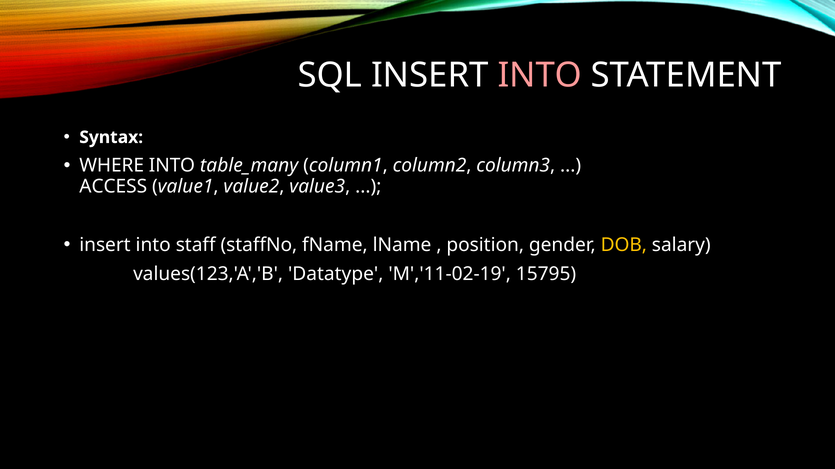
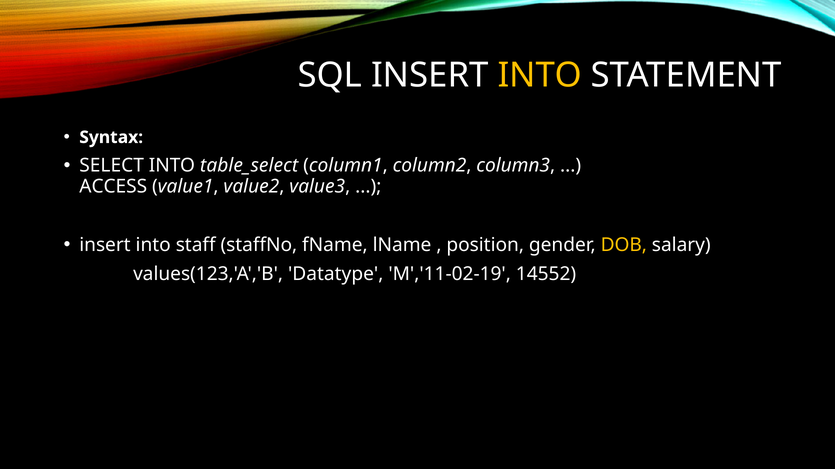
INTO at (540, 76) colour: pink -> yellow
WHERE: WHERE -> SELECT
table_many: table_many -> table_select
15795: 15795 -> 14552
